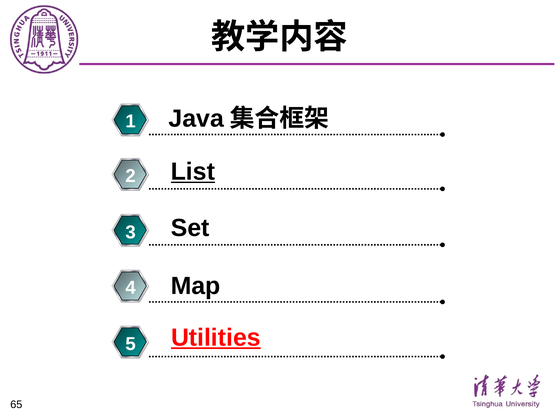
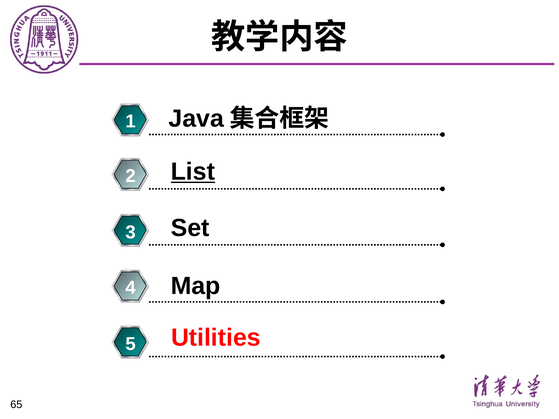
Utilities underline: present -> none
